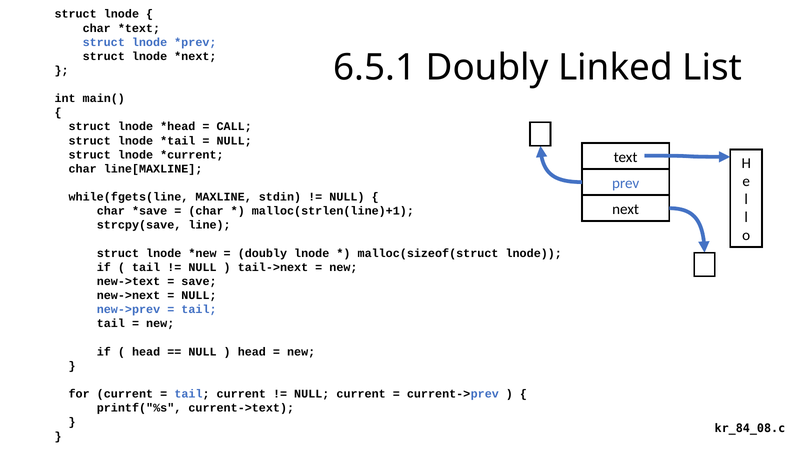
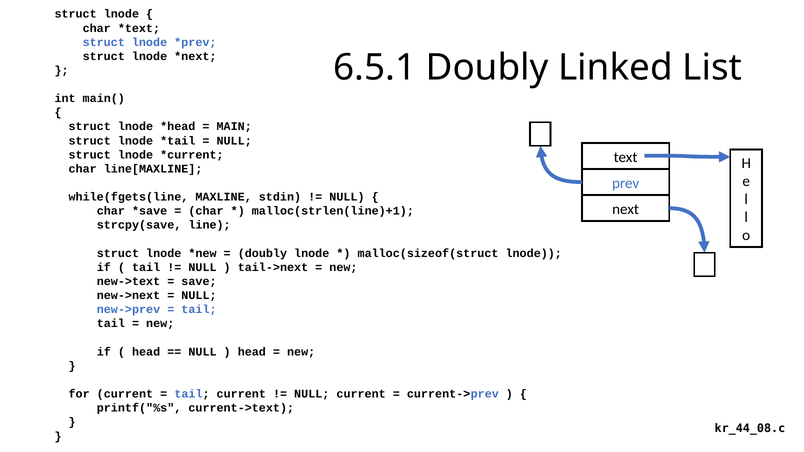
CALL: CALL -> MAIN
kr_84_08.c: kr_84_08.c -> kr_44_08.c
